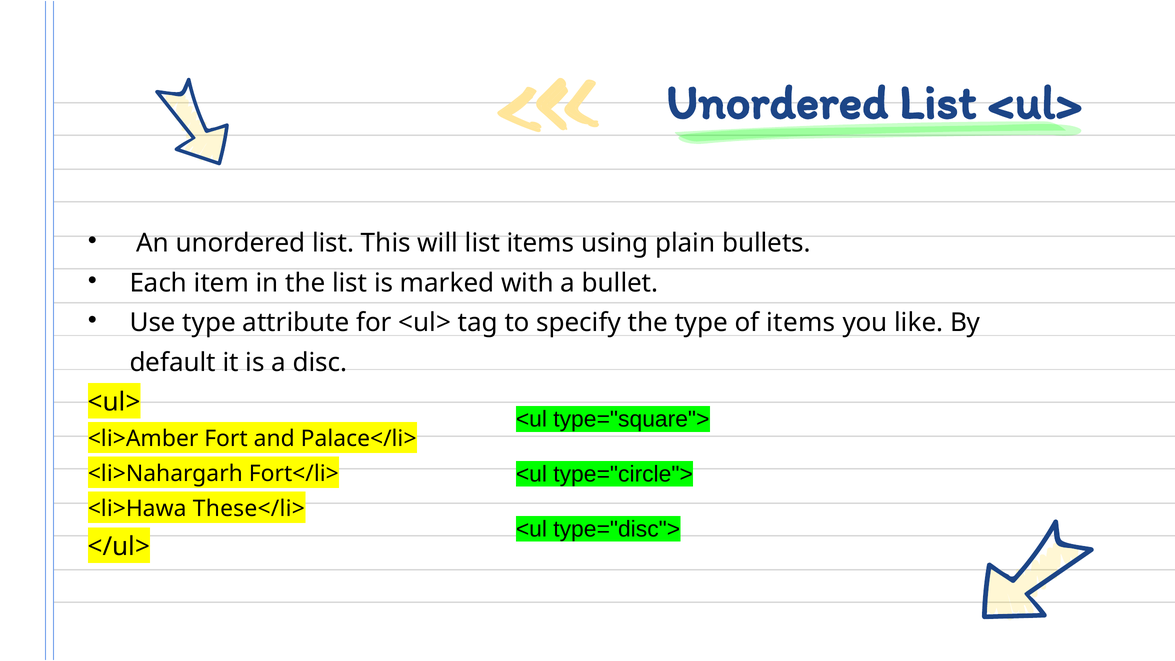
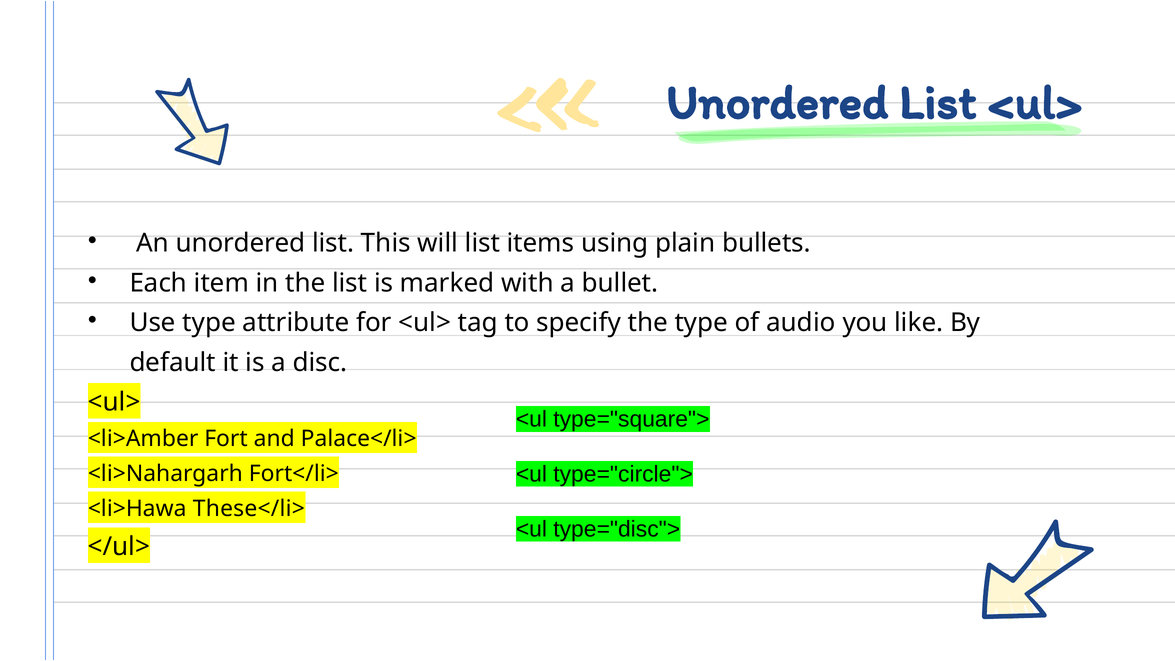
of items: items -> audio
